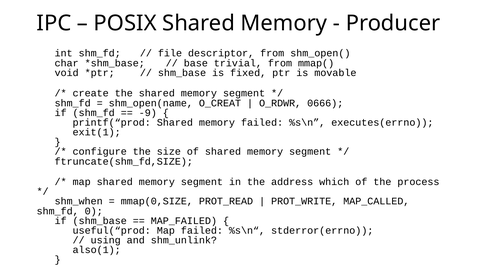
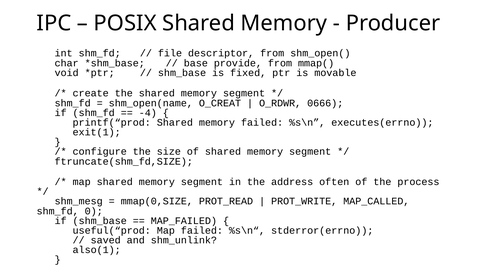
trivial: trivial -> provide
-9: -9 -> -4
which: which -> often
shm_when: shm_when -> shm_mesg
using: using -> saved
